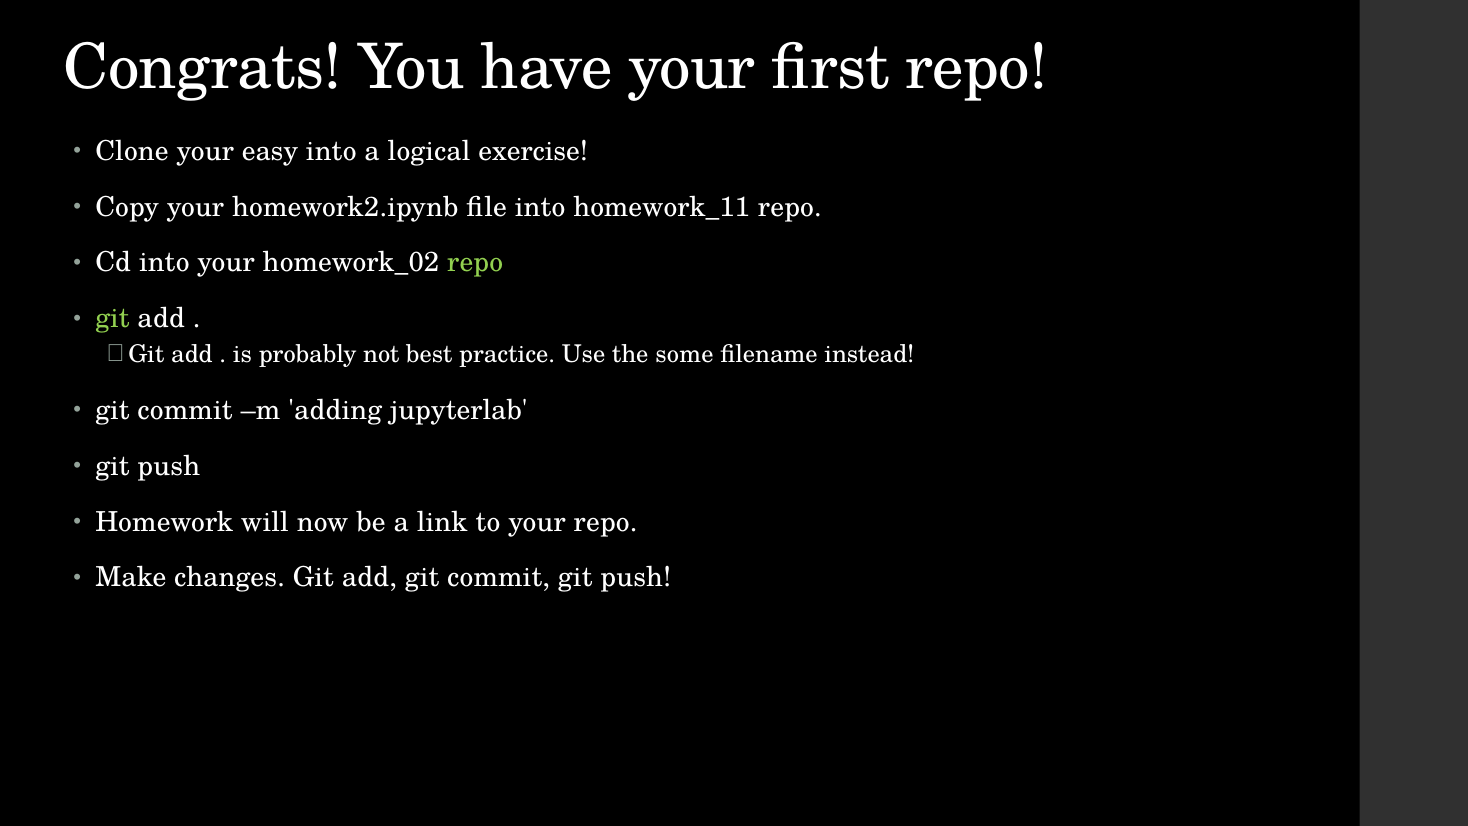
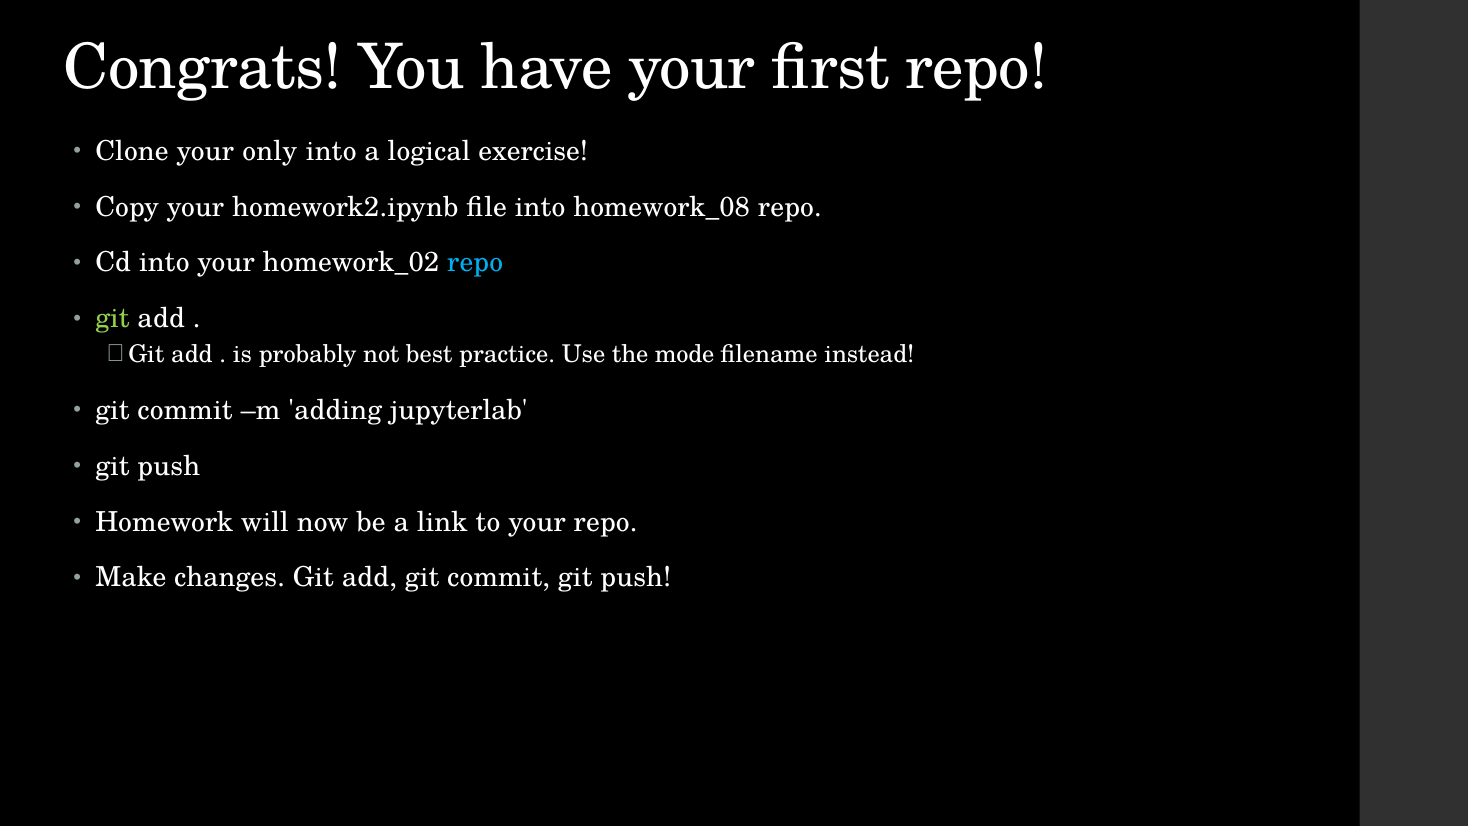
easy: easy -> only
homework_11: homework_11 -> homework_08
repo at (475, 263) colour: light green -> light blue
some: some -> mode
